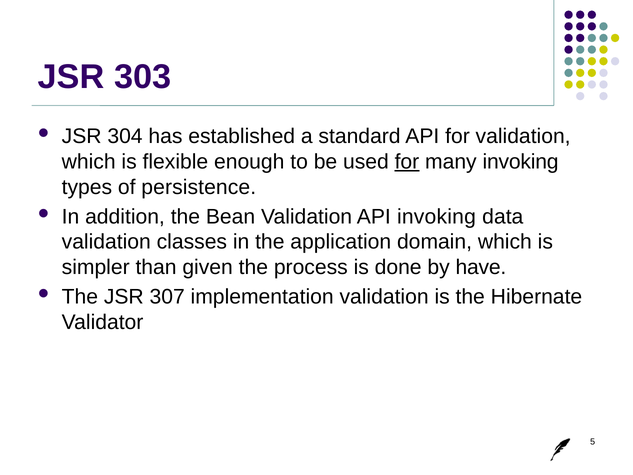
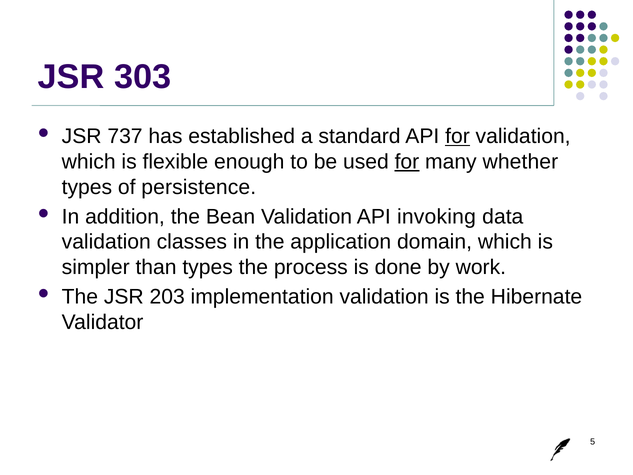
304: 304 -> 737
for at (457, 136) underline: none -> present
many invoking: invoking -> whether
than given: given -> types
have: have -> work
307: 307 -> 203
